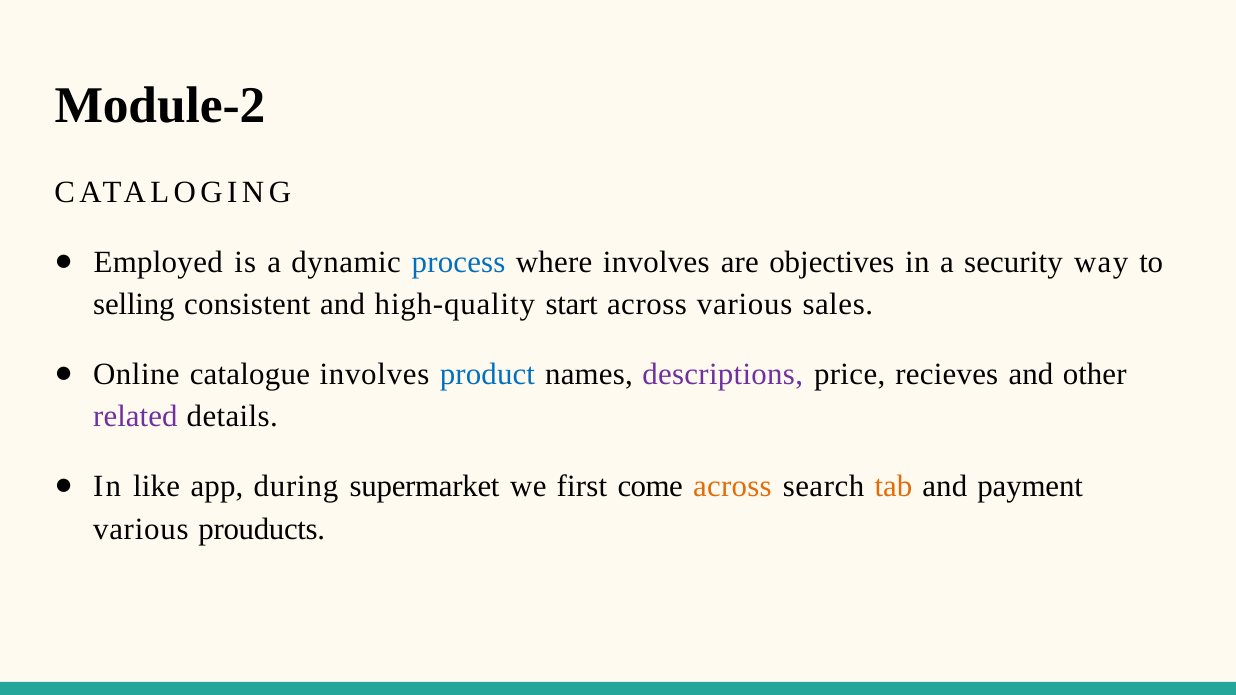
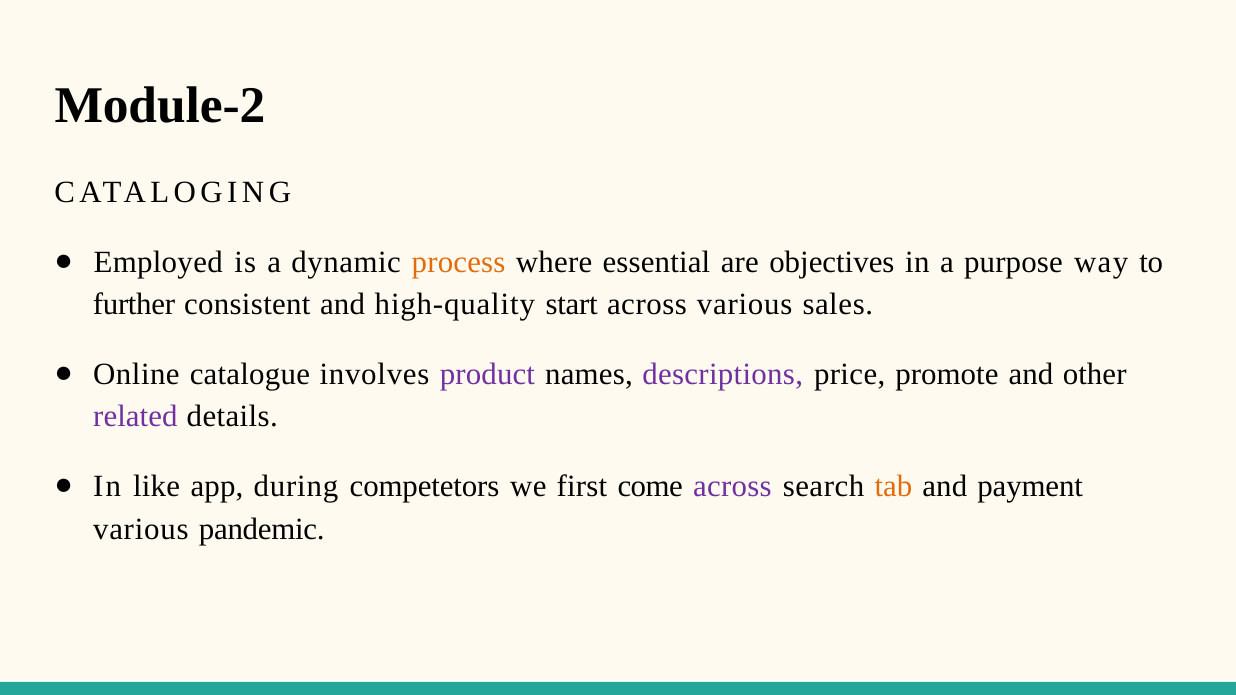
process colour: blue -> orange
where involves: involves -> essential
security: security -> purpose
selling: selling -> further
product colour: blue -> purple
recieves: recieves -> promote
supermarket: supermarket -> competetors
across at (732, 487) colour: orange -> purple
prouducts: prouducts -> pandemic
